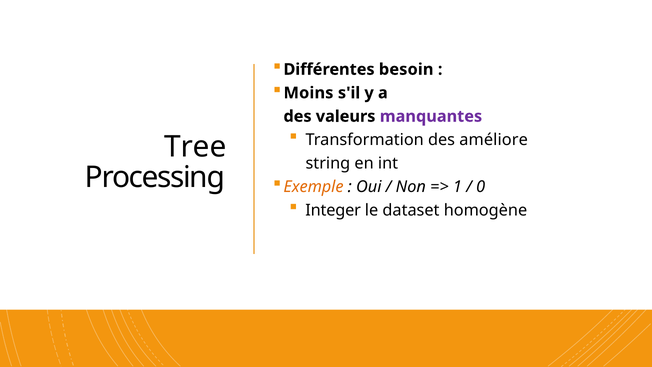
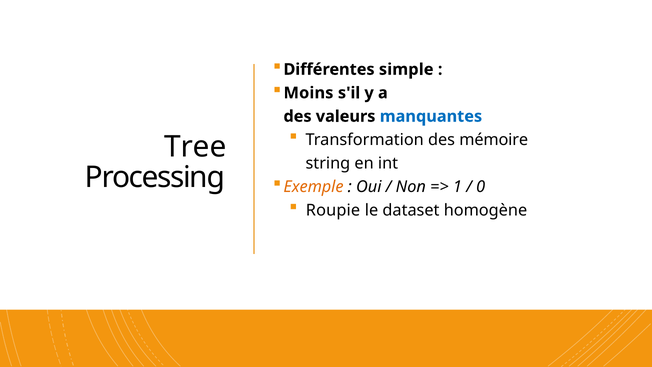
besoin: besoin -> simple
manquantes colour: purple -> blue
améliore: améliore -> mémoire
Integer: Integer -> Roupie
